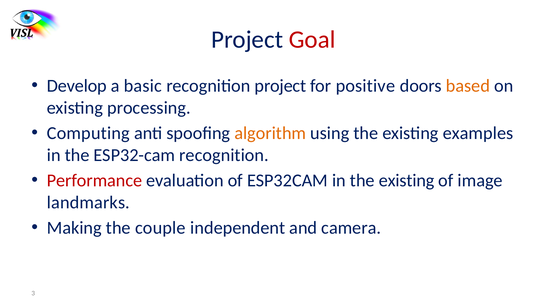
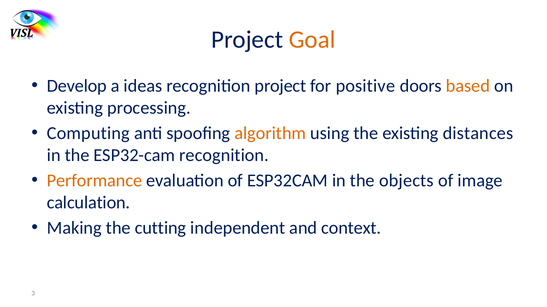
Goal colour: red -> orange
basic: basic -> ideas
examples: examples -> distances
Performance colour: red -> orange
in the existing: existing -> objects
landmarks: landmarks -> calculation
couple: couple -> cutting
camera: camera -> context
